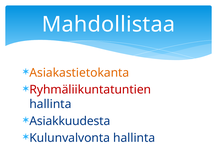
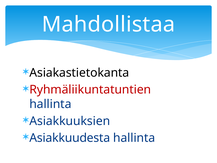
Asiakastietokanta colour: orange -> black
Asiakkuudesta: Asiakkuudesta -> Asiakkuuksien
Kulunvalvonta: Kulunvalvonta -> Asiakkuudesta
